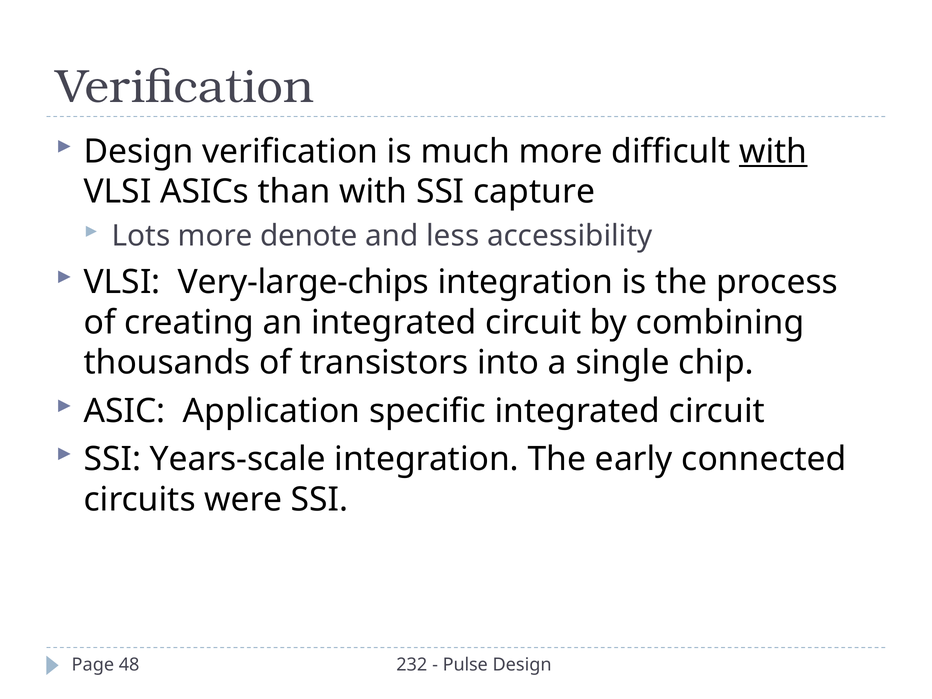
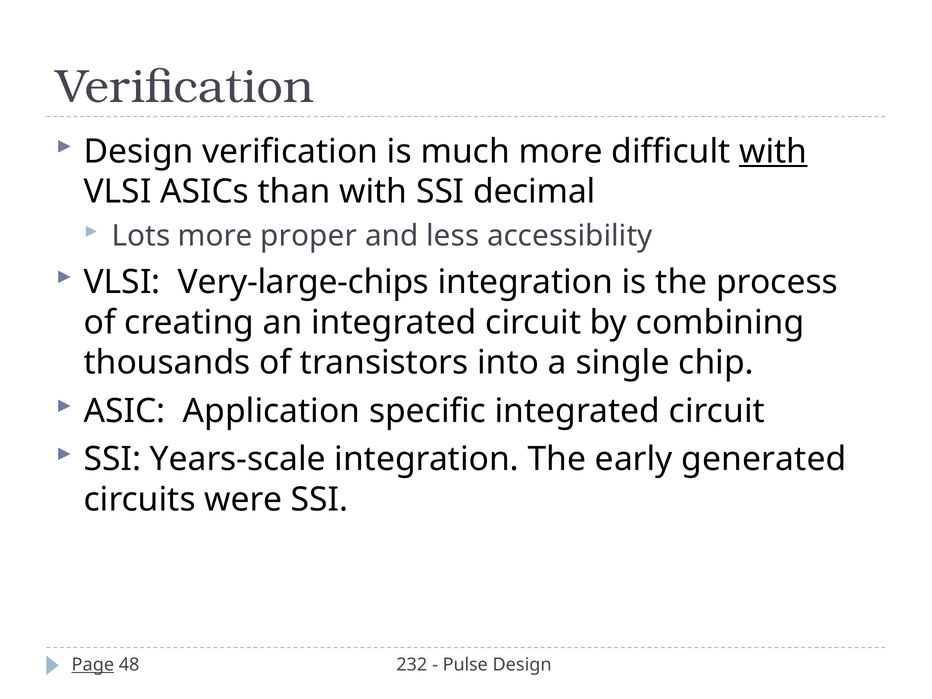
capture: capture -> decimal
denote: denote -> proper
connected: connected -> generated
Page underline: none -> present
